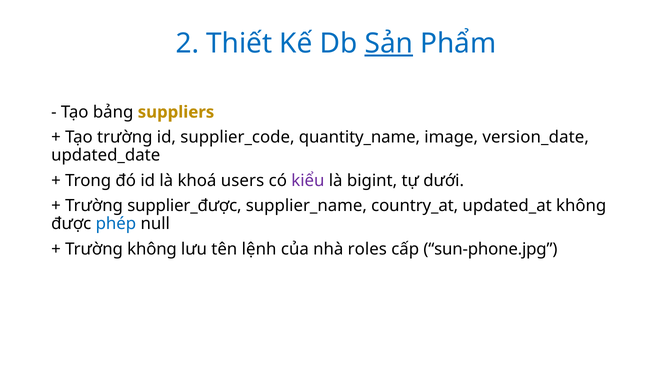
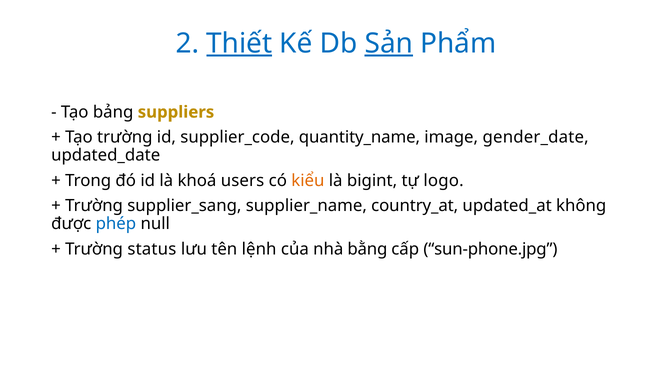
Thiết underline: none -> present
version_date: version_date -> gender_date
kiểu colour: purple -> orange
dưới: dưới -> logo
supplier_được: supplier_được -> supplier_sang
Trường không: không -> status
roles: roles -> bằng
